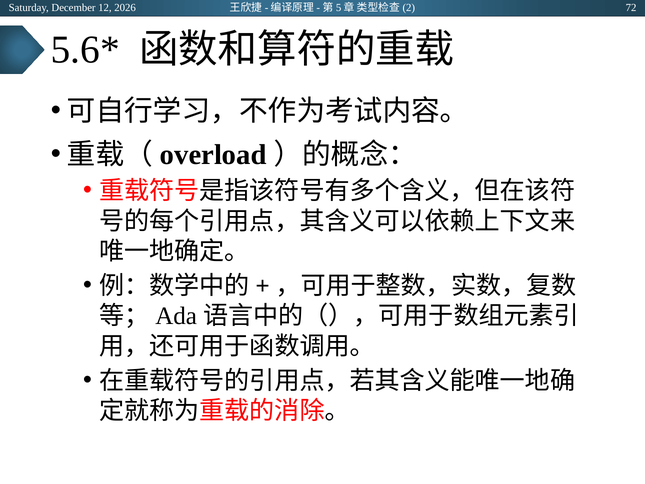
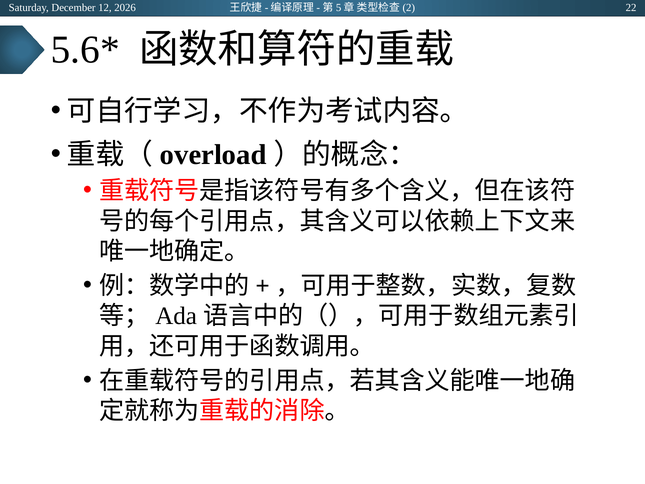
72: 72 -> 22
